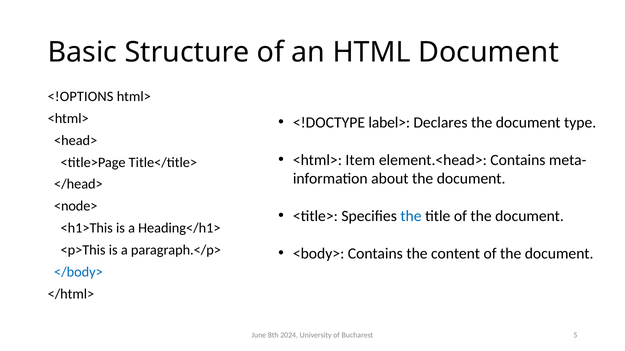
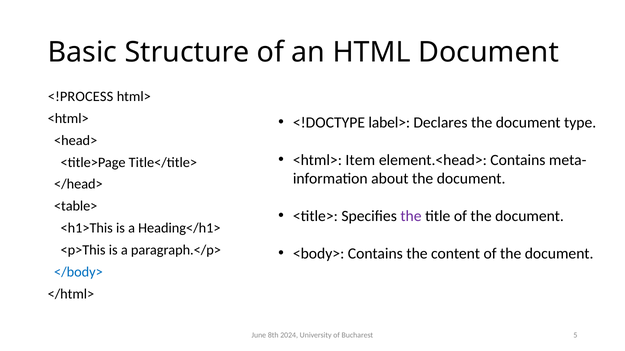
<!OPTIONS: <!OPTIONS -> <!PROCESS
<node>: <node> -> <table>
the at (411, 216) colour: blue -> purple
